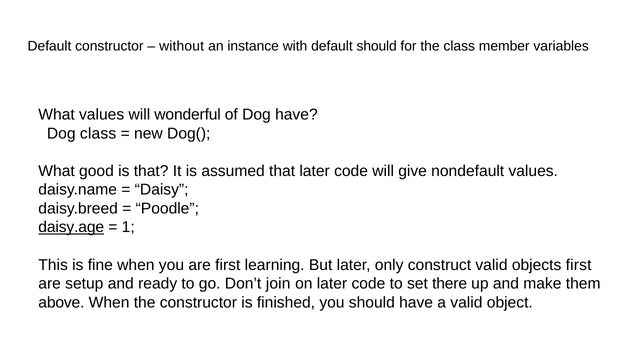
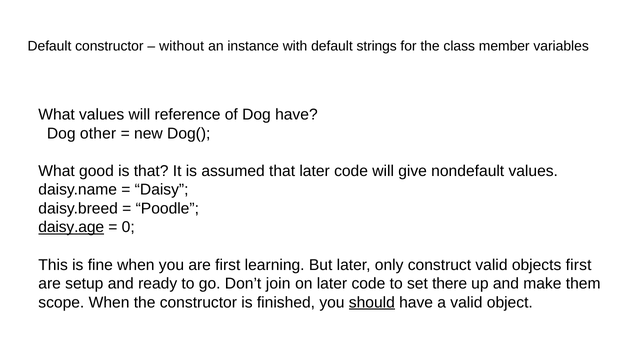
default should: should -> strings
wonderful: wonderful -> reference
Dog class: class -> other
1: 1 -> 0
above: above -> scope
should at (372, 302) underline: none -> present
